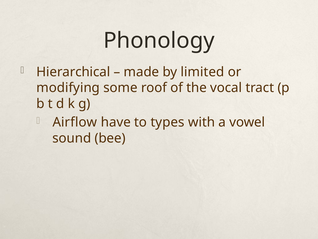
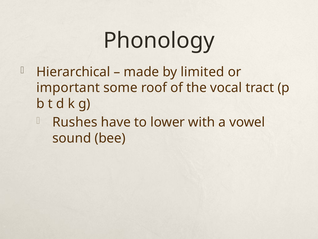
modifying: modifying -> important
Airflow: Airflow -> Rushes
types: types -> lower
